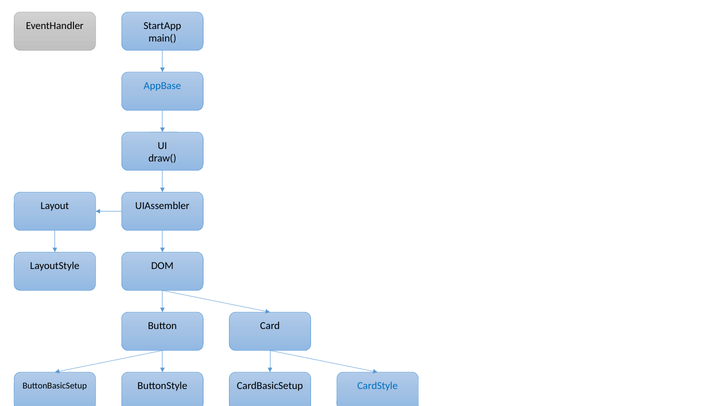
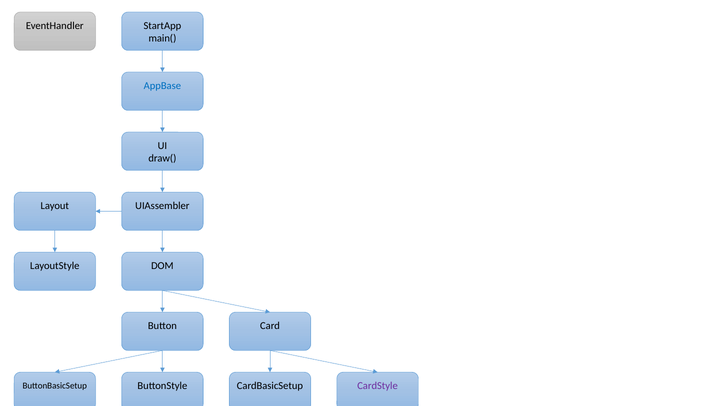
CardStyle colour: blue -> purple
